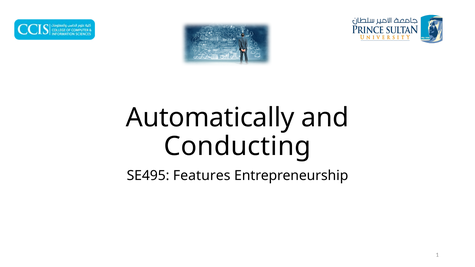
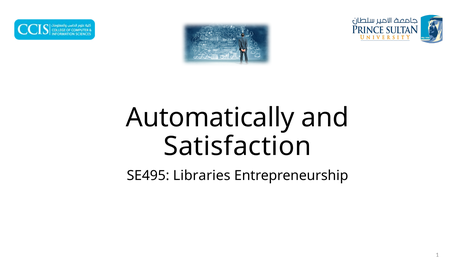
Conducting: Conducting -> Satisfaction
Features: Features -> Libraries
